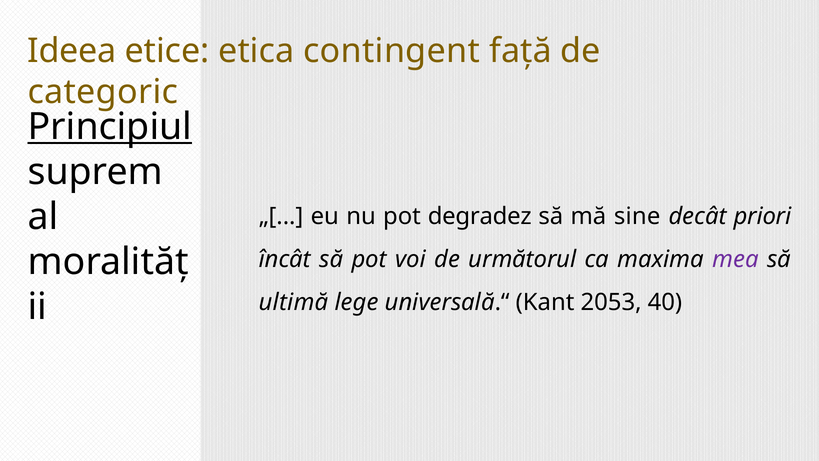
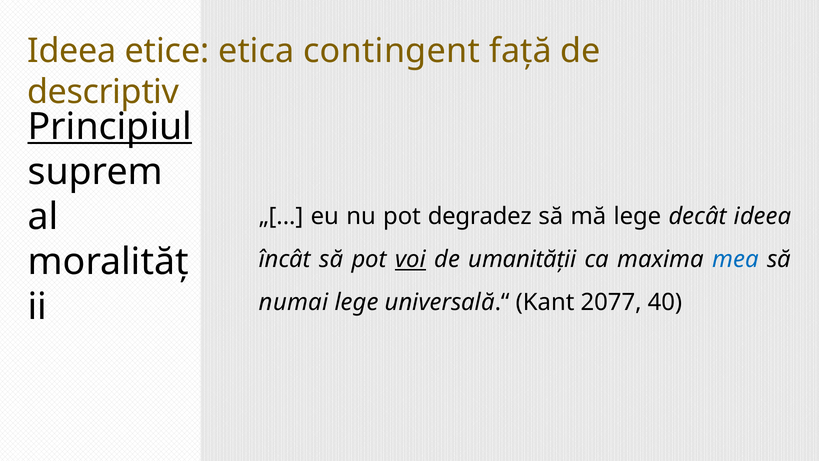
categoric: categoric -> descriptiv
mă sine: sine -> lege
decât priori: priori -> ideea
voi underline: none -> present
următorul: următorul -> umanității
mea colour: purple -> blue
ultimă: ultimă -> numai
2053: 2053 -> 2077
